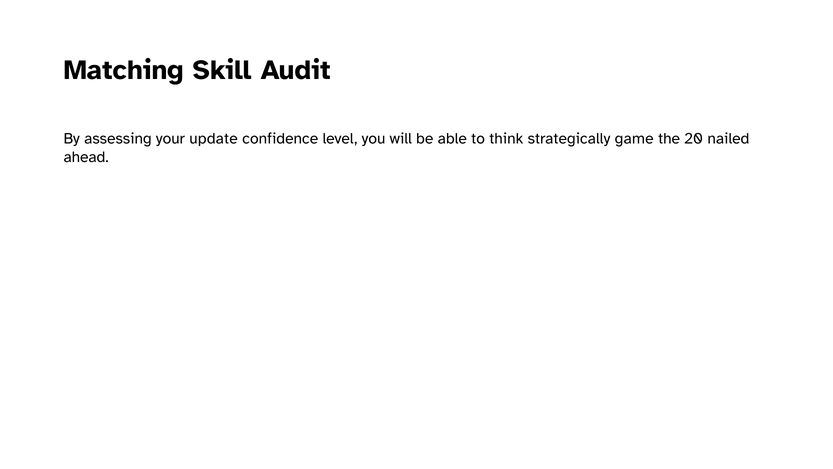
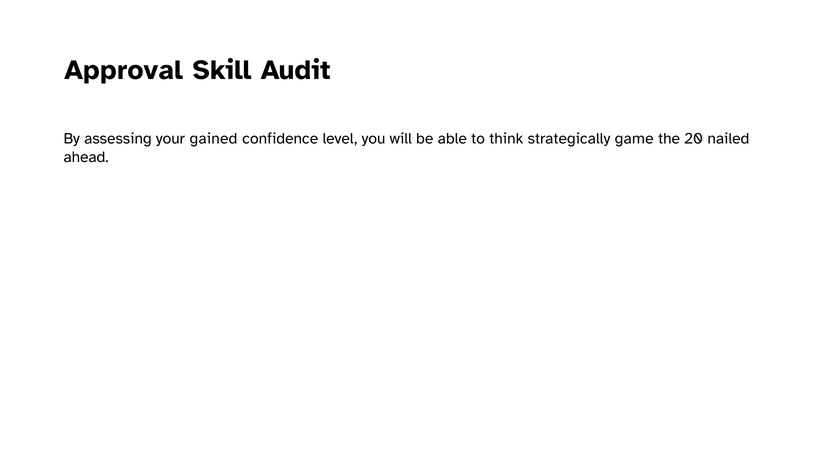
Matching: Matching -> Approval
update: update -> gained
